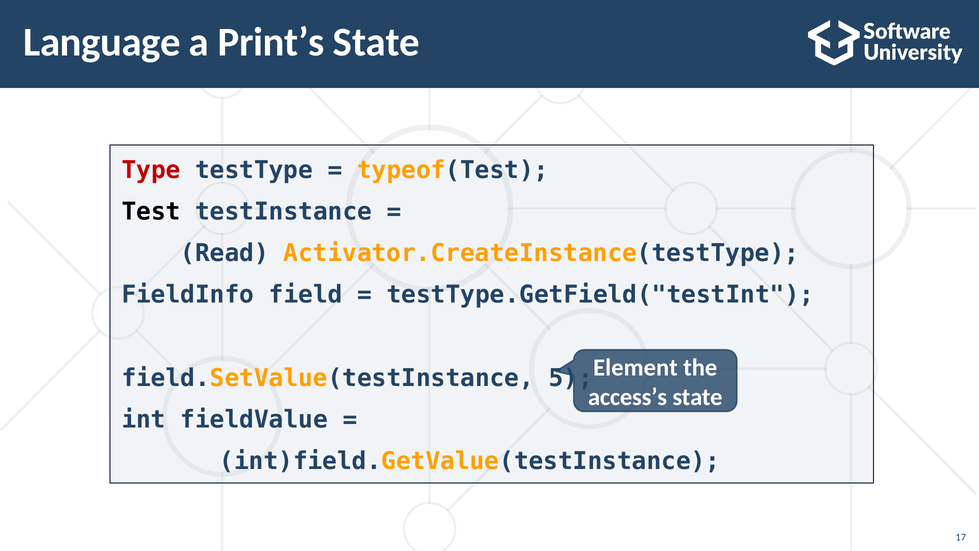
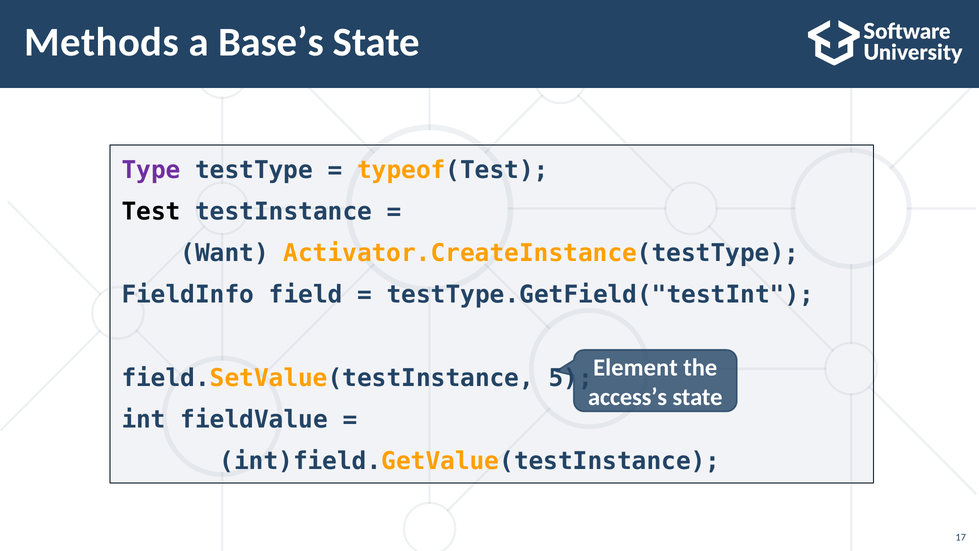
Language: Language -> Methods
Print’s: Print’s -> Base’s
Type colour: red -> purple
Read: Read -> Want
